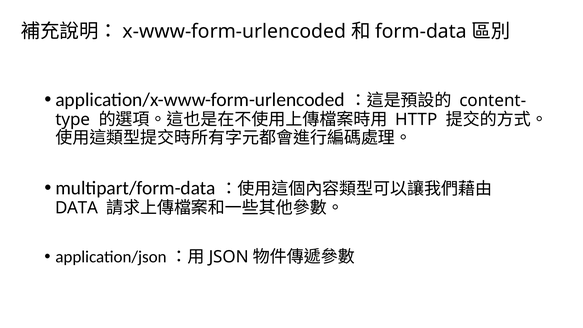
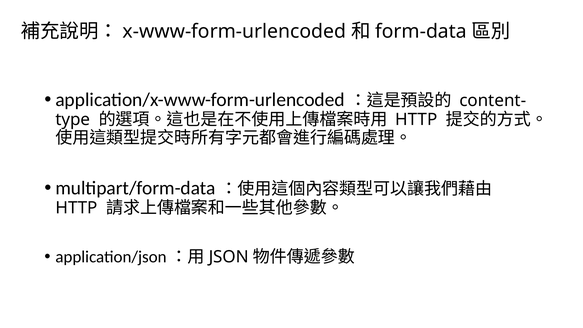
DATA at (77, 208): DATA -> HTTP
